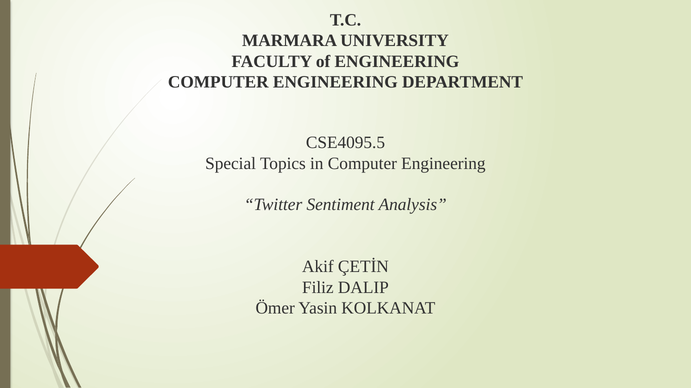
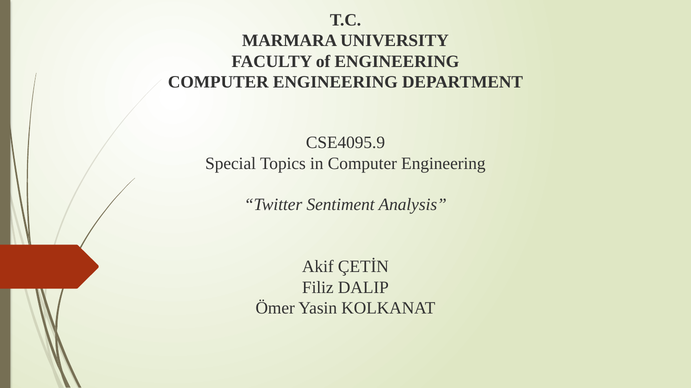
CSE4095.5: CSE4095.5 -> CSE4095.9
